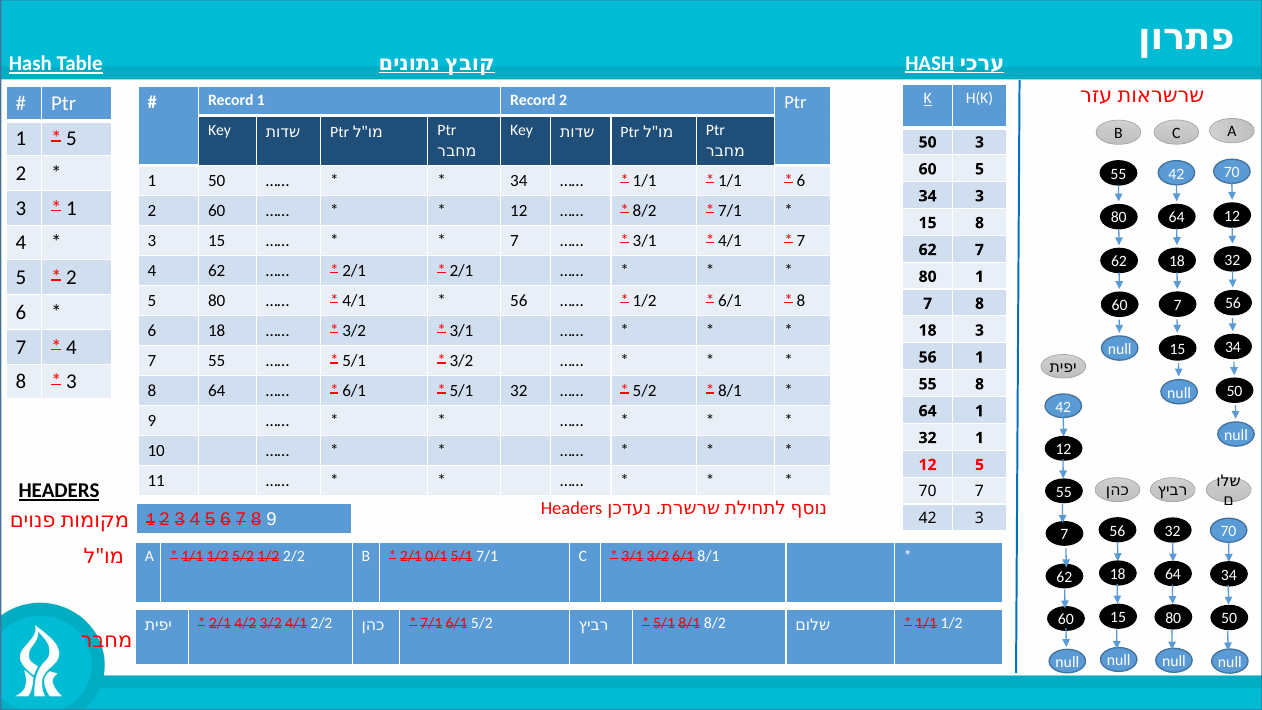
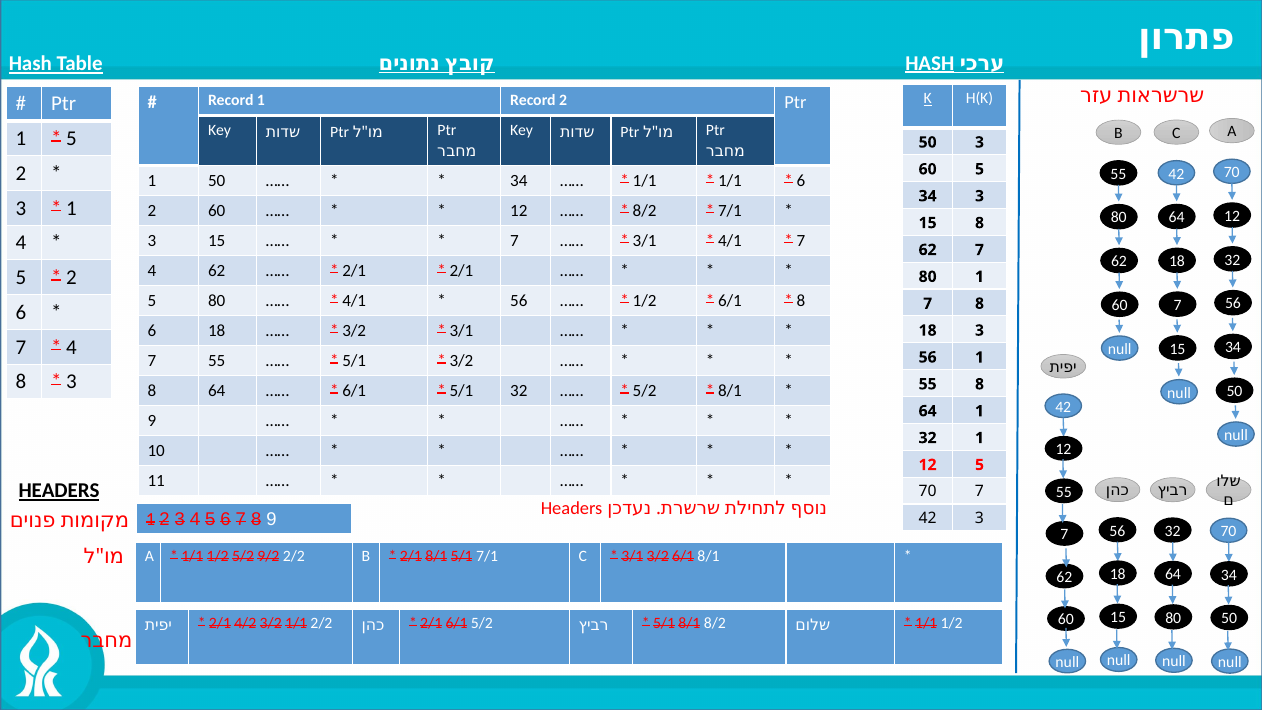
5/2 1/2: 1/2 -> 9/2
2/1 0/1: 0/1 -> 8/1
3/2 4/1: 4/1 -> 1/1
7/1 at (431, 624): 7/1 -> 2/1
